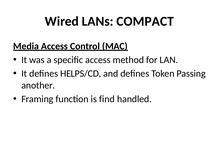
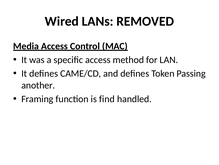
COMPACT: COMPACT -> REMOVED
HELPS/CD: HELPS/CD -> CAME/CD
